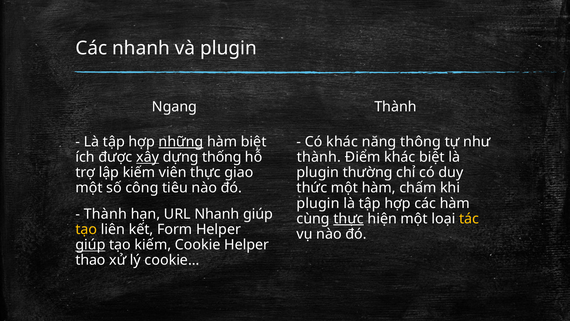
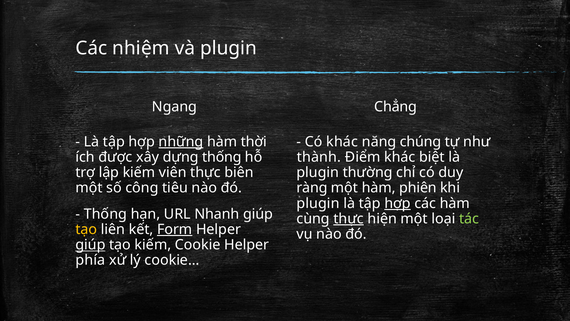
Các nhanh: nhanh -> nhiệm
Thành at (396, 107): Thành -> Chẳng
hàm biệt: biệt -> thời
thông: thông -> chúng
xây underline: present -> none
giao: giao -> biên
thức: thức -> ràng
chấm: chấm -> phiên
hợp at (398, 203) underline: none -> present
Thành at (105, 214): Thành -> Thống
tác colour: yellow -> light green
Form underline: none -> present
thao: thao -> phía
